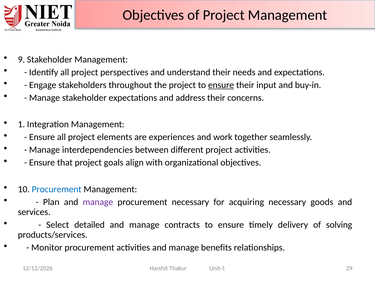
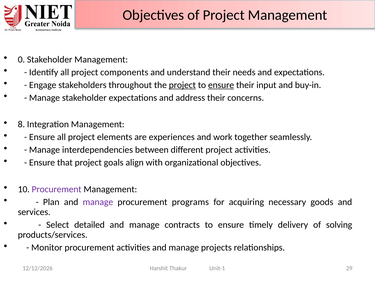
9: 9 -> 0
perspectives: perspectives -> components
project at (182, 85) underline: none -> present
1: 1 -> 8
Procurement at (57, 189) colour: blue -> purple
procurement necessary: necessary -> programs
benefits: benefits -> projects
